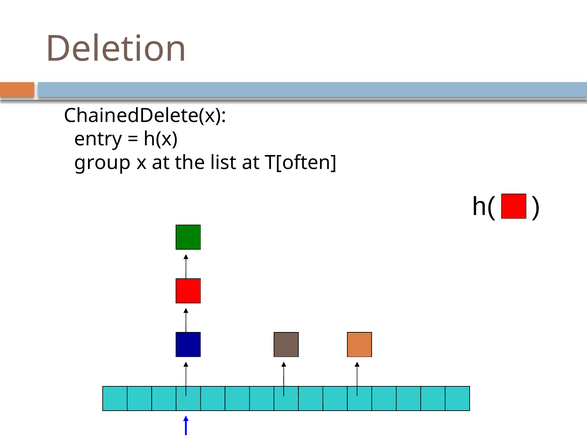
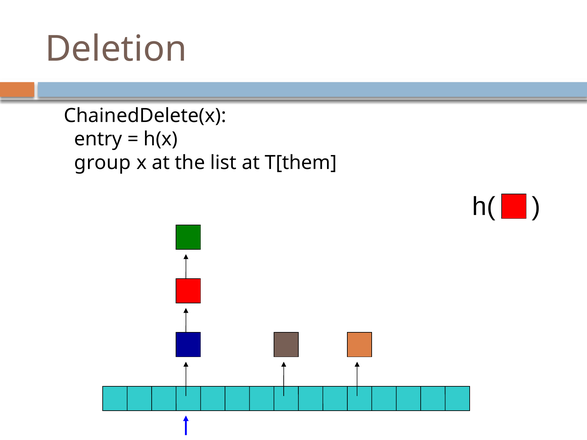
T[often: T[often -> T[them
